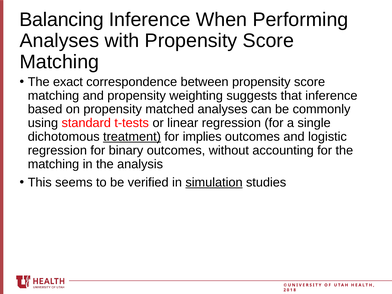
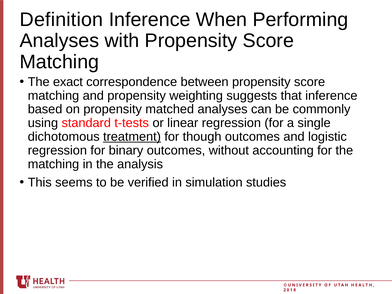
Balancing: Balancing -> Definition
implies: implies -> though
simulation underline: present -> none
